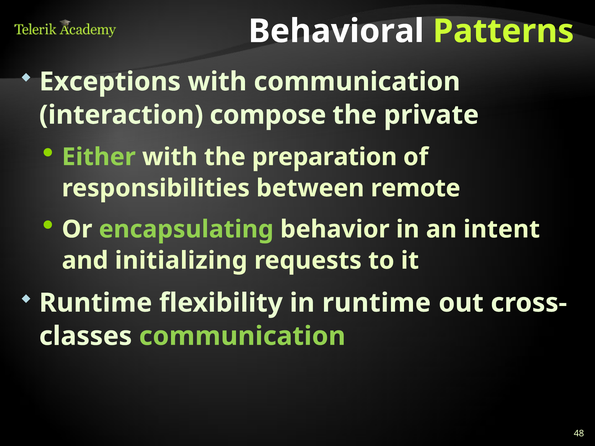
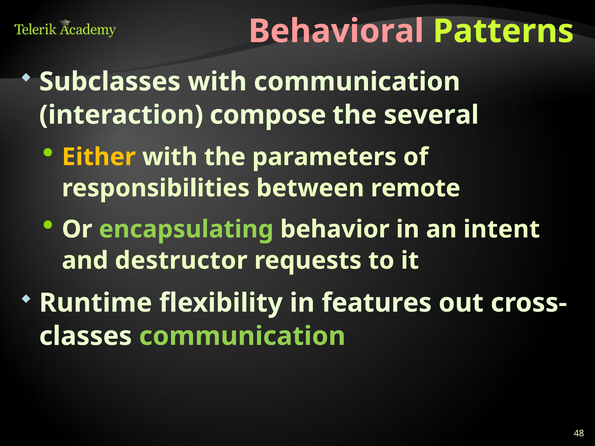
Behavioral colour: white -> pink
Exceptions: Exceptions -> Subclasses
private: private -> several
Either colour: light green -> yellow
preparation: preparation -> parameters
initializing: initializing -> destructor
in runtime: runtime -> features
